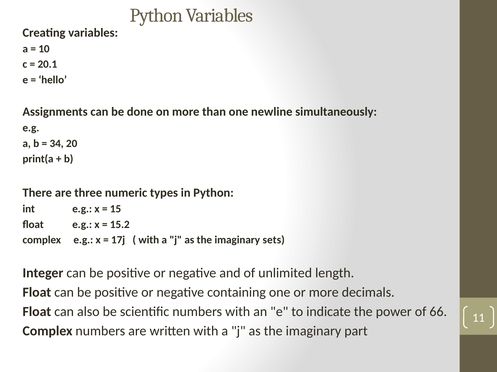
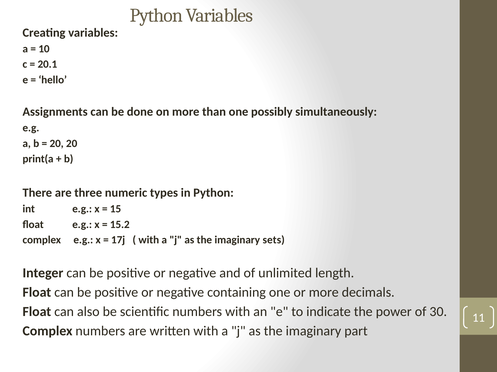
newline: newline -> possibly
34 at (57, 144): 34 -> 20
66: 66 -> 30
